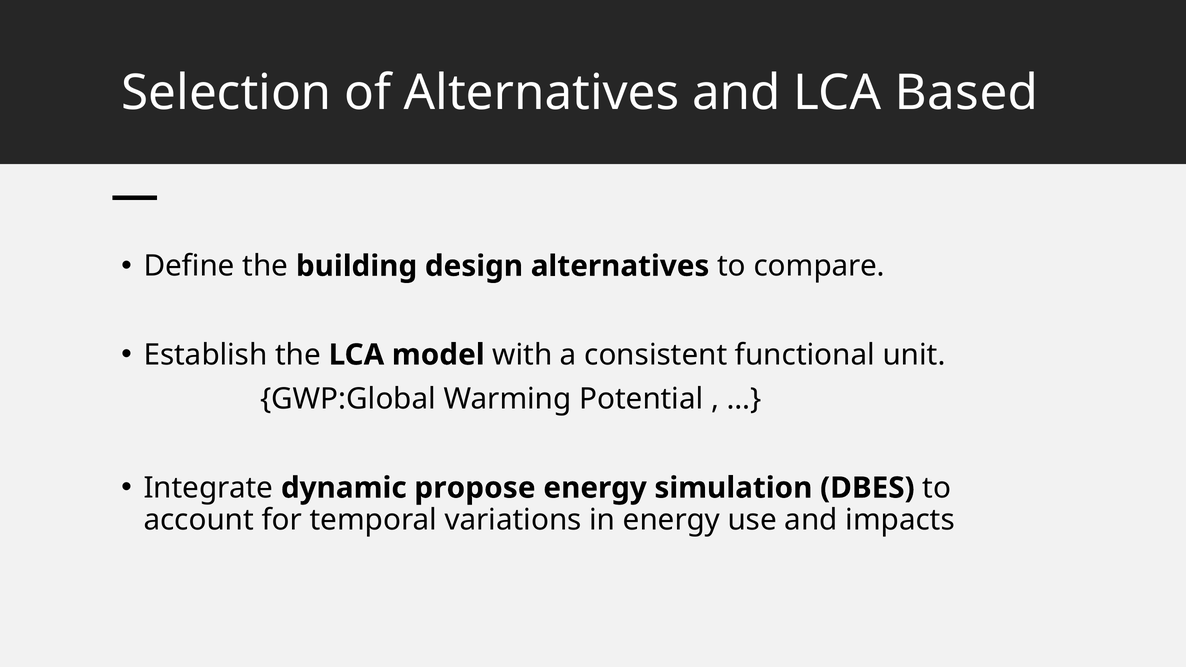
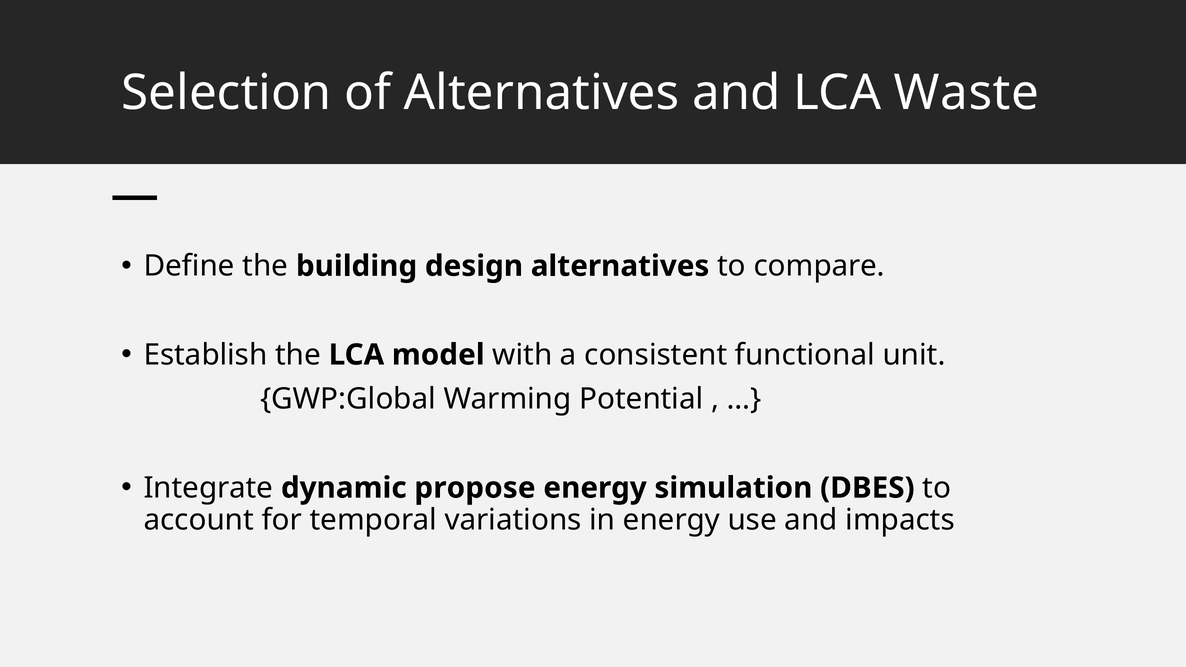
Based: Based -> Waste
